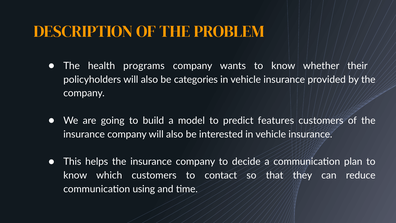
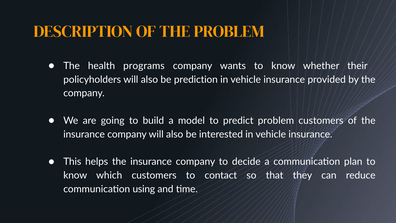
categories: categories -> prediction
predict features: features -> problem
